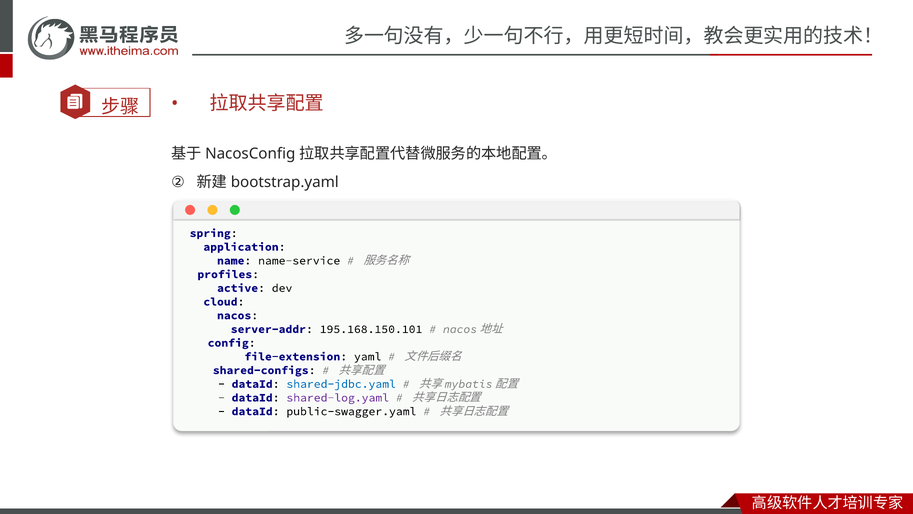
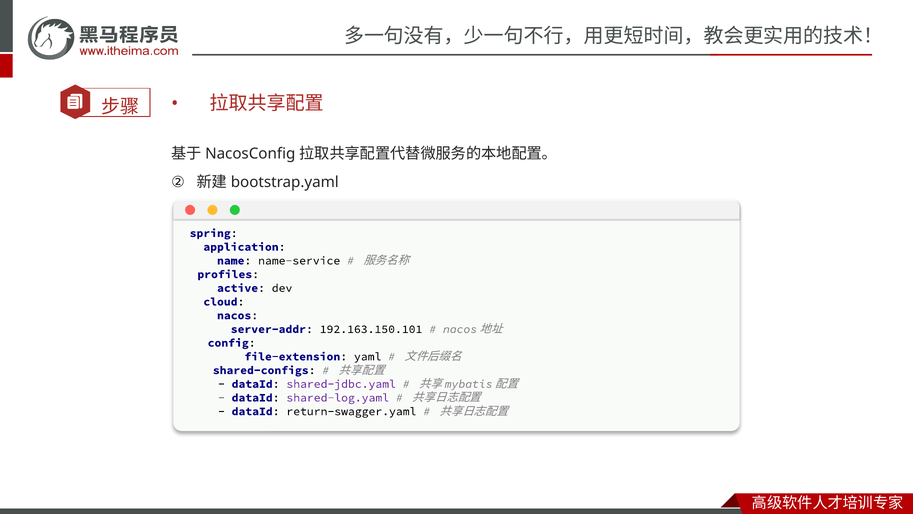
195.168.150.101: 195.168.150.101 -> 192.163.150.101
shared-jdbc.yaml colour: blue -> purple
public-swagger.yaml: public-swagger.yaml -> return-swagger.yaml
